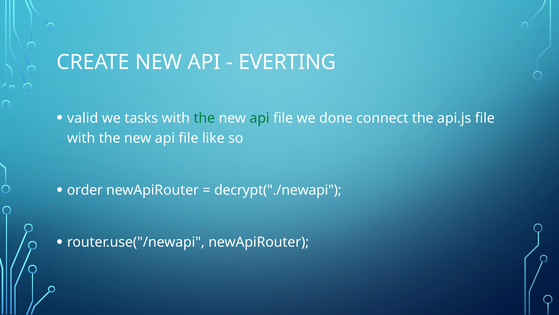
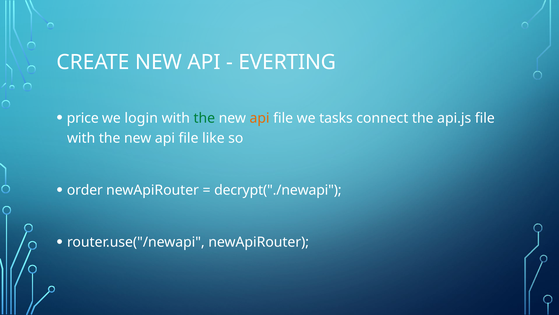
valid: valid -> price
tasks: tasks -> login
api at (260, 118) colour: green -> orange
done: done -> tasks
